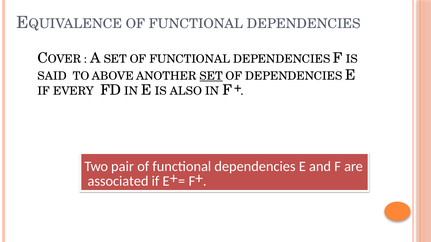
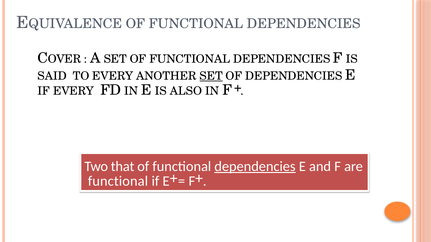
TO ABOVE: ABOVE -> EVERY
pair: pair -> that
dependencies at (255, 167) underline: none -> present
associated at (118, 181): associated -> functional
